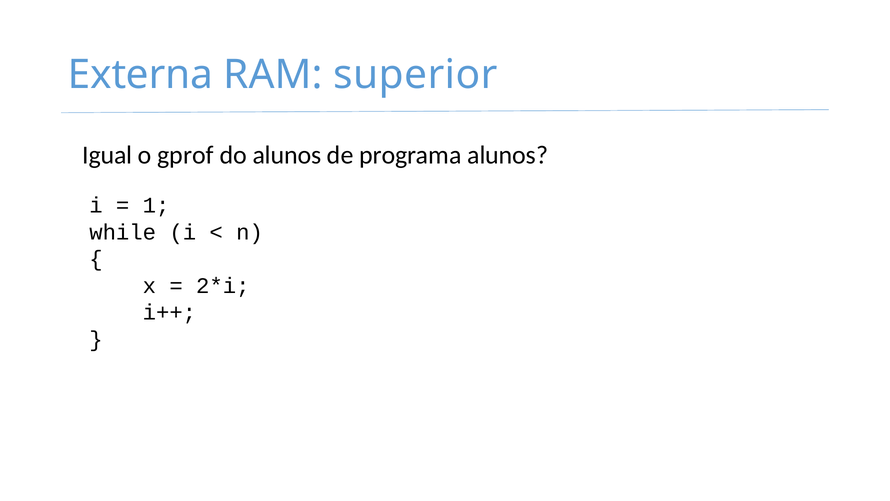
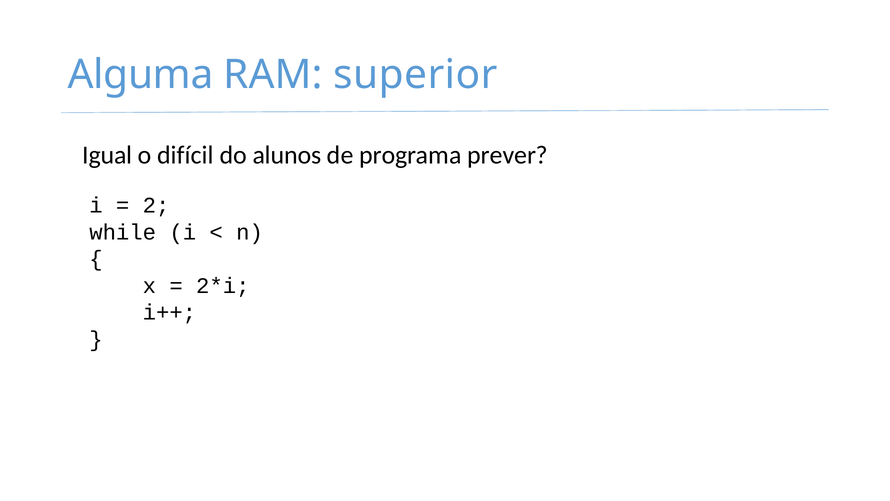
Externa: Externa -> Alguma
gprof: gprof -> difícil
programa alunos: alunos -> prever
1: 1 -> 2
